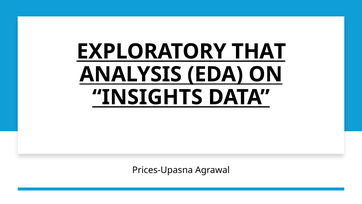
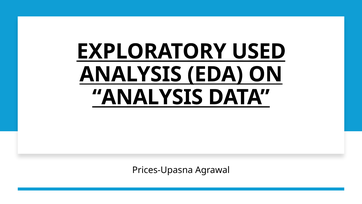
THAT: THAT -> USED
INSIGHTS at (147, 97): INSIGHTS -> ANALYSIS
